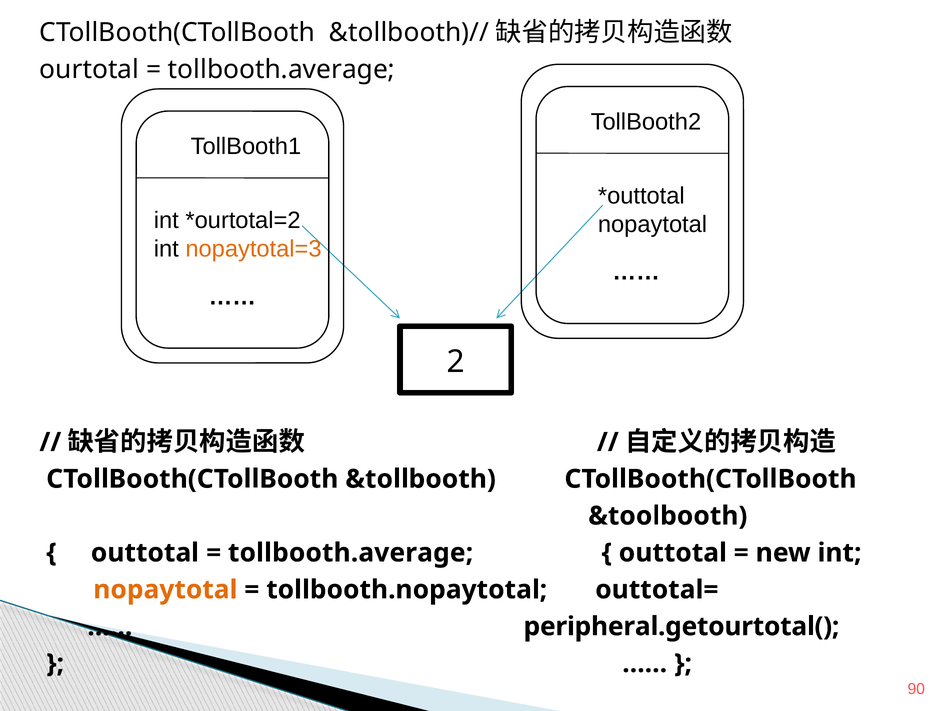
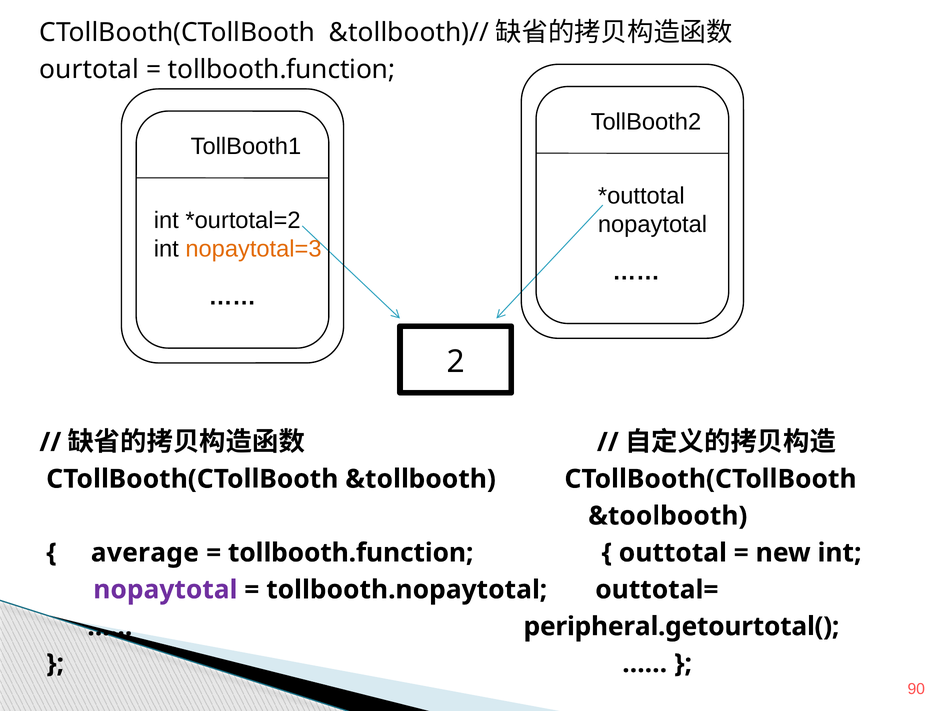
tollbooth.average at (281, 70): tollbooth.average -> tollbooth.function
outtotal at (145, 553): outtotal -> average
tollbooth.average at (351, 553): tollbooth.average -> tollbooth.function
nopaytotal at (165, 590) colour: orange -> purple
